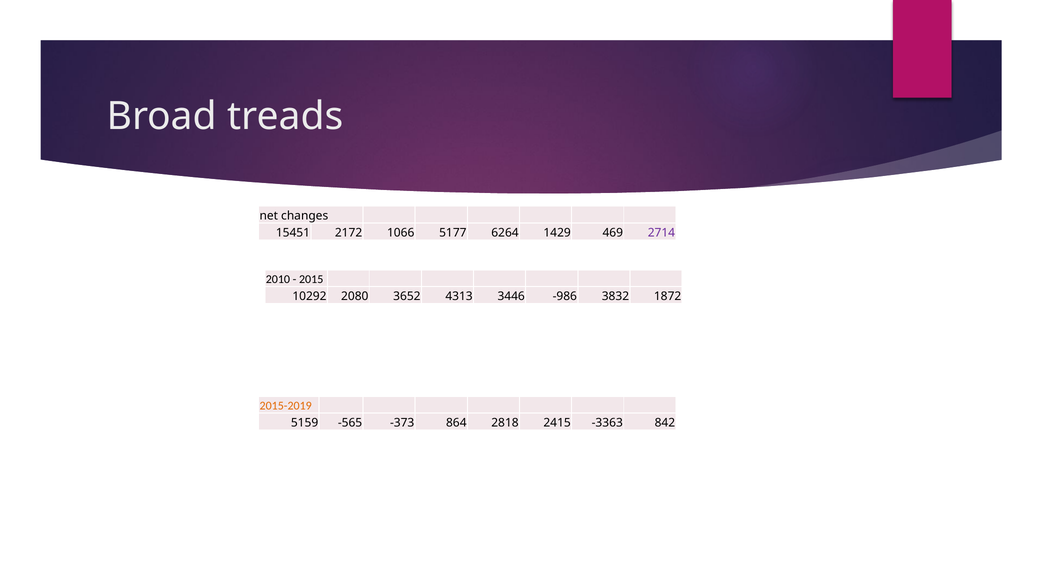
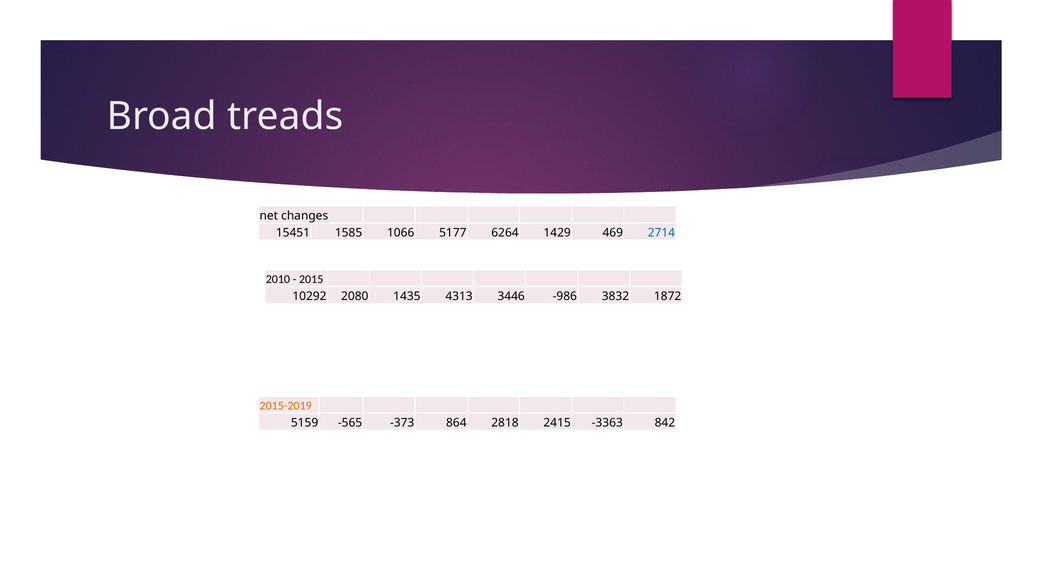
2172: 2172 -> 1585
2714 colour: purple -> blue
3652: 3652 -> 1435
